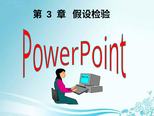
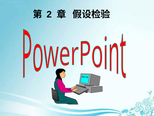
3: 3 -> 2
